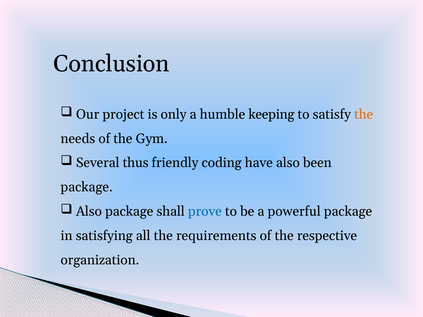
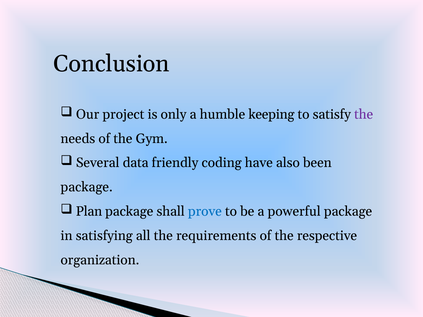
the at (364, 114) colour: orange -> purple
thus: thus -> data
Also at (89, 212): Also -> Plan
